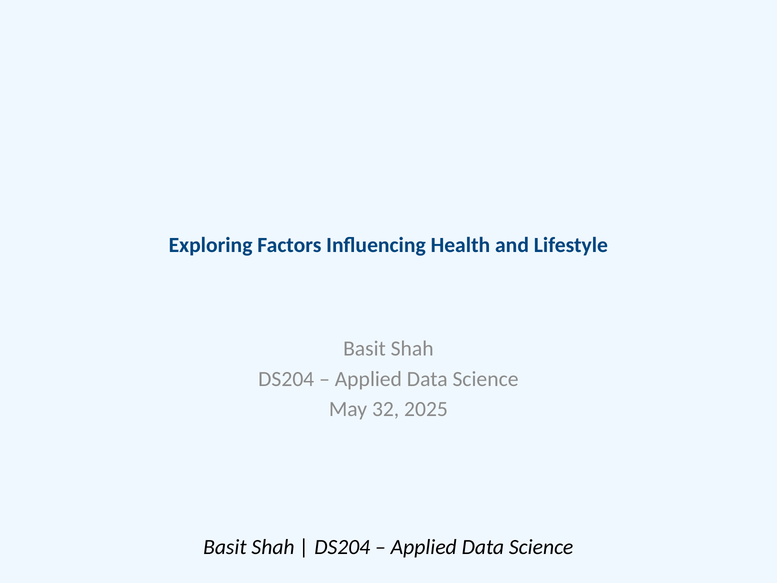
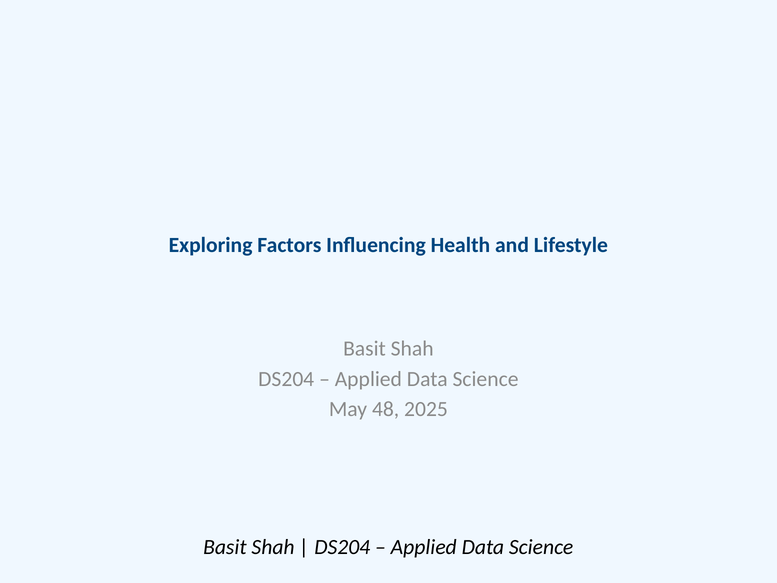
32: 32 -> 48
